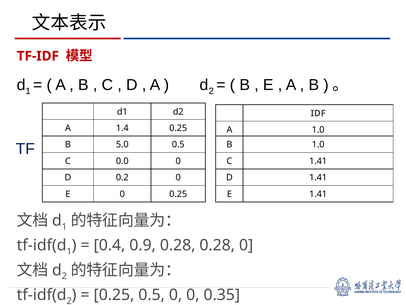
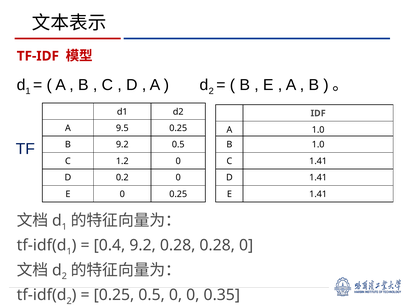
1.4: 1.4 -> 9.5
B 5.0: 5.0 -> 9.2
0.0: 0.0 -> 1.2
0.4 0.9: 0.9 -> 9.2
